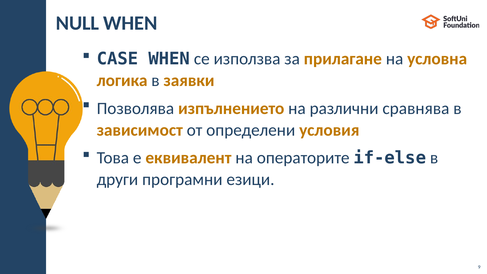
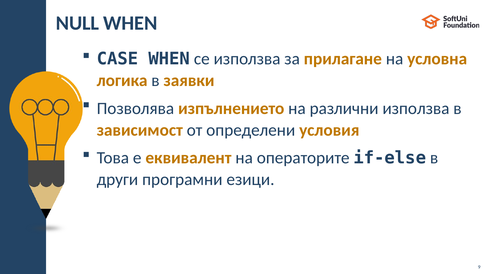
различни сравнява: сравнява -> използва
